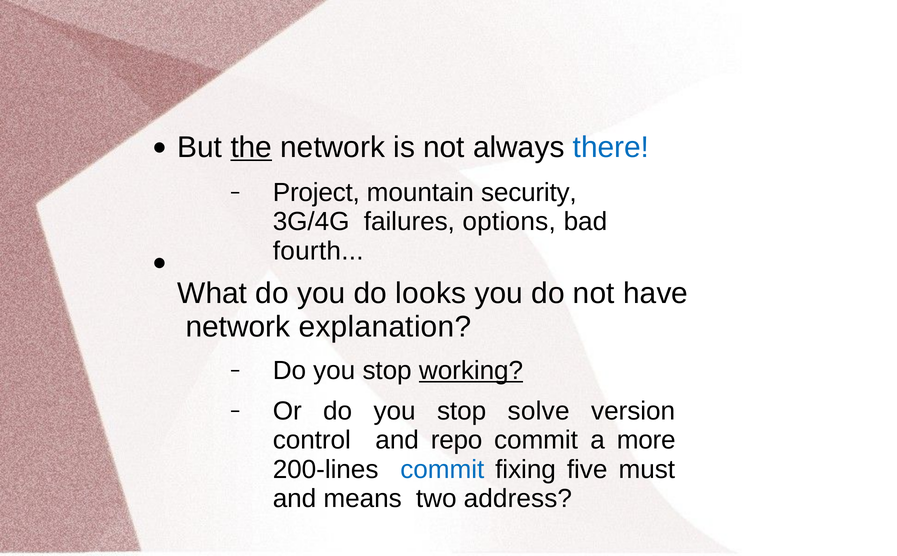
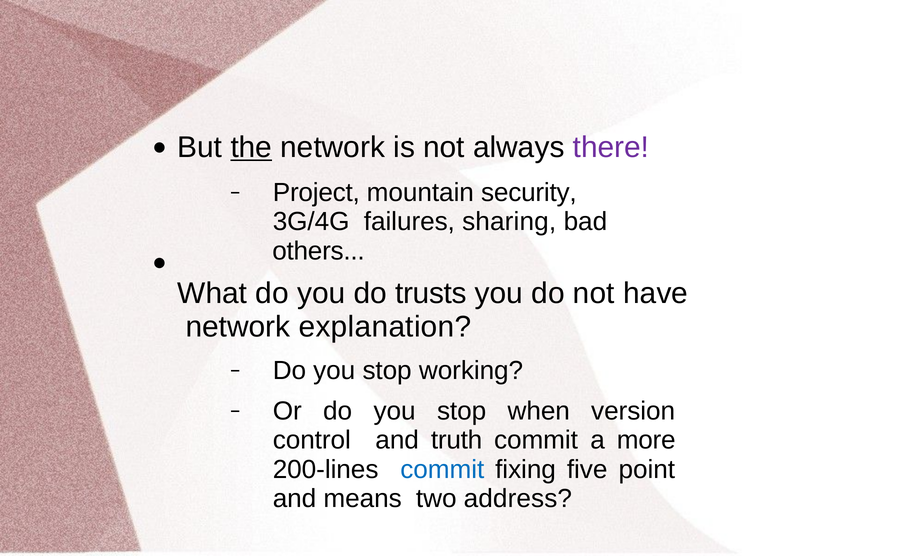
there colour: blue -> purple
options: options -> sharing
fourth: fourth -> others
looks: looks -> trusts
working underline: present -> none
solve: solve -> when
repo: repo -> truth
must: must -> point
